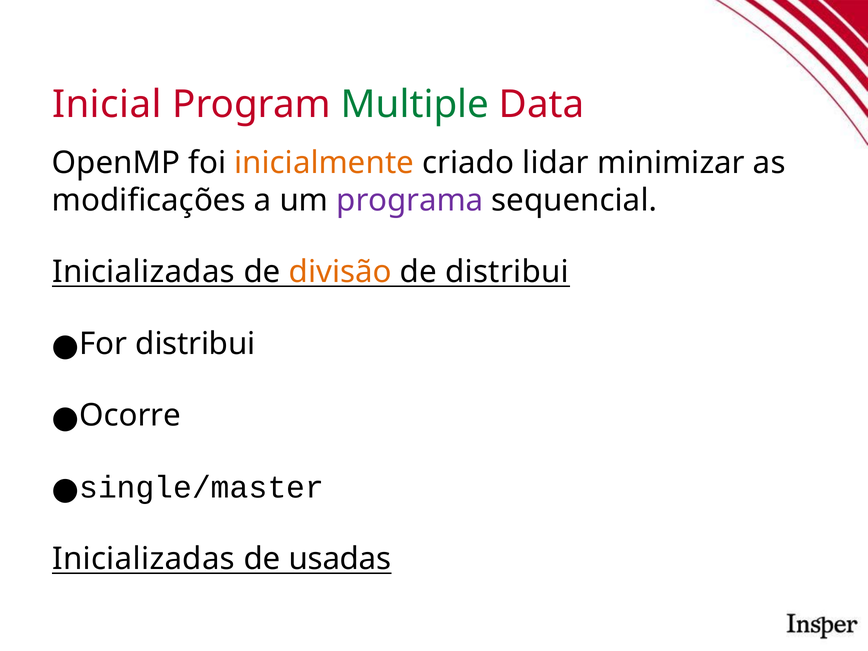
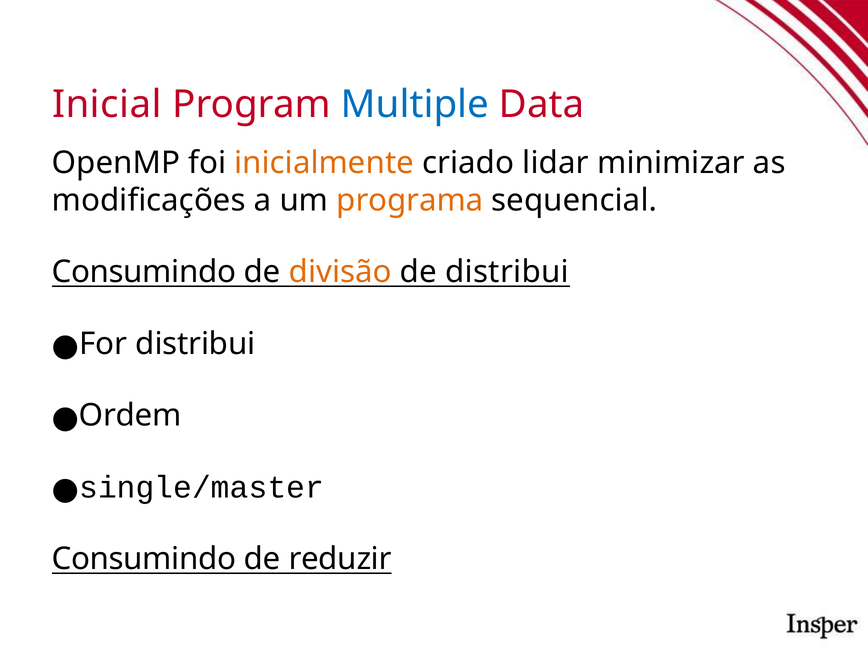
Multiple colour: green -> blue
programa colour: purple -> orange
Inicializadas at (144, 272): Inicializadas -> Consumindo
Ocorre: Ocorre -> Ordem
Inicializadas at (144, 559): Inicializadas -> Consumindo
usadas: usadas -> reduzir
